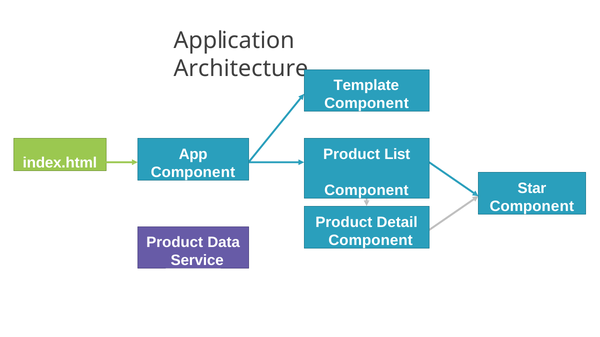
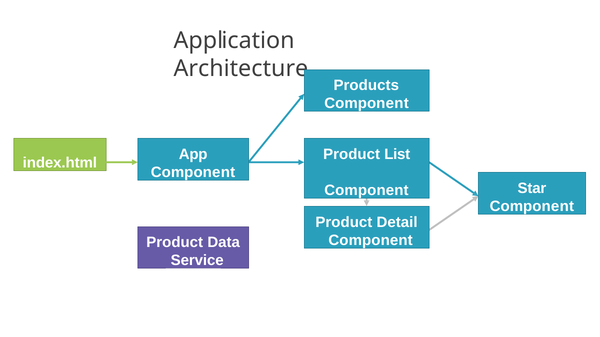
Template: Template -> Products
